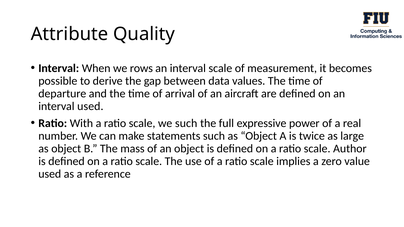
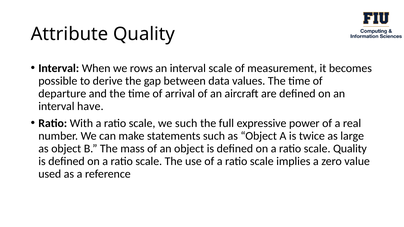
interval used: used -> have
scale Author: Author -> Quality
